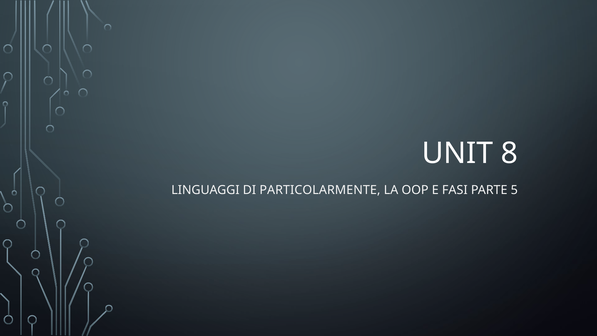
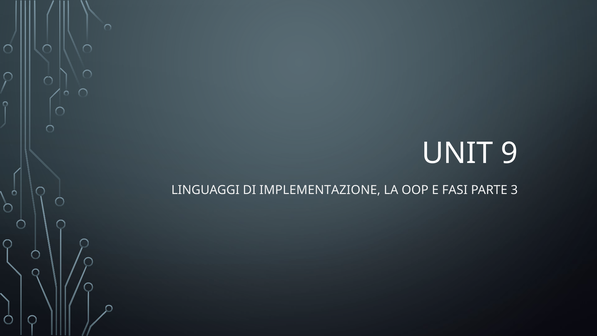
8: 8 -> 9
PARTICOLARMENTE: PARTICOLARMENTE -> IMPLEMENTAZIONE
5: 5 -> 3
